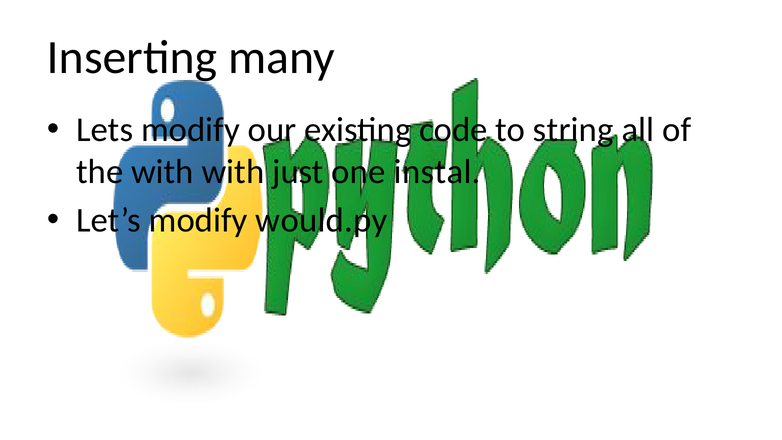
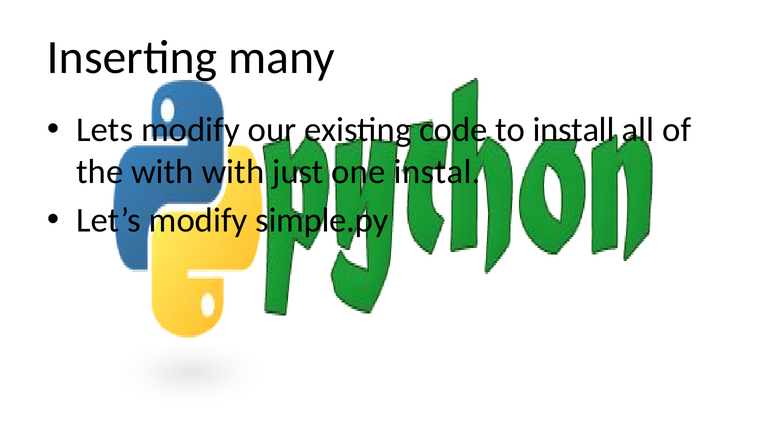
string: string -> install
would.py: would.py -> simple.py
